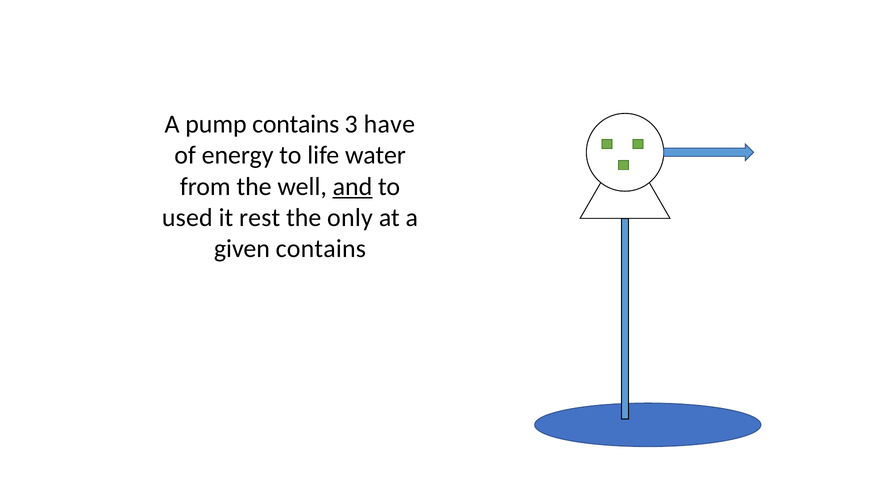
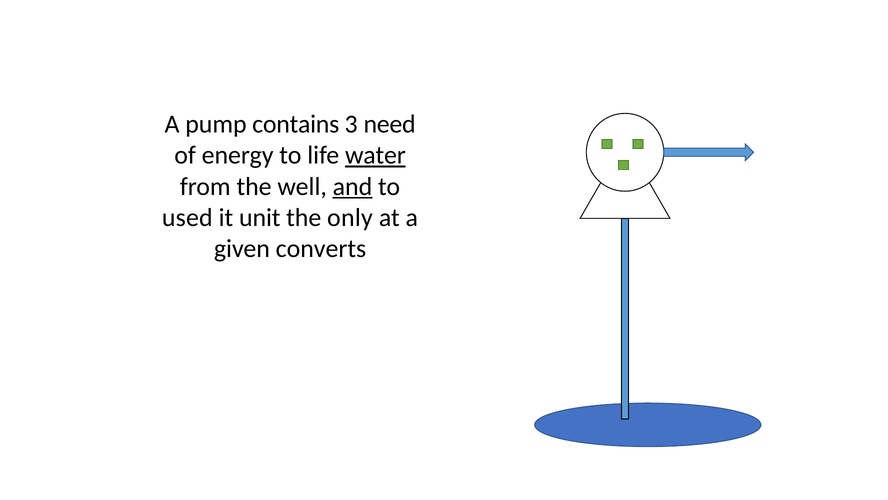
have: have -> need
water underline: none -> present
rest: rest -> unit
given contains: contains -> converts
